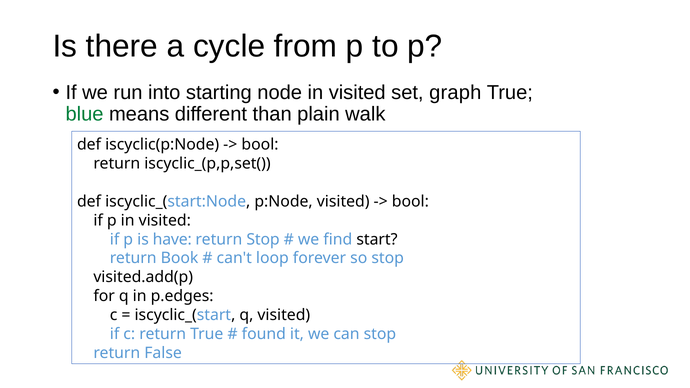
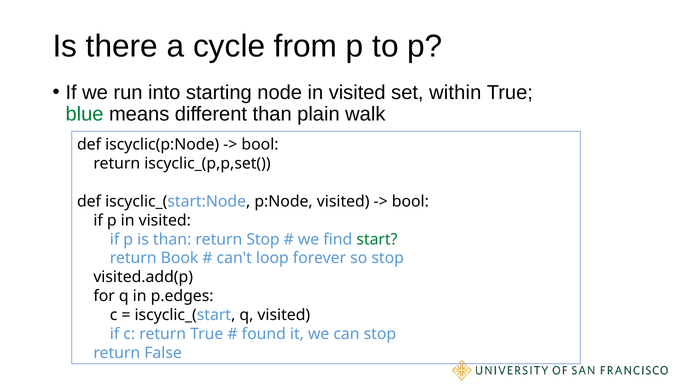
graph: graph -> within
is have: have -> than
start colour: black -> green
